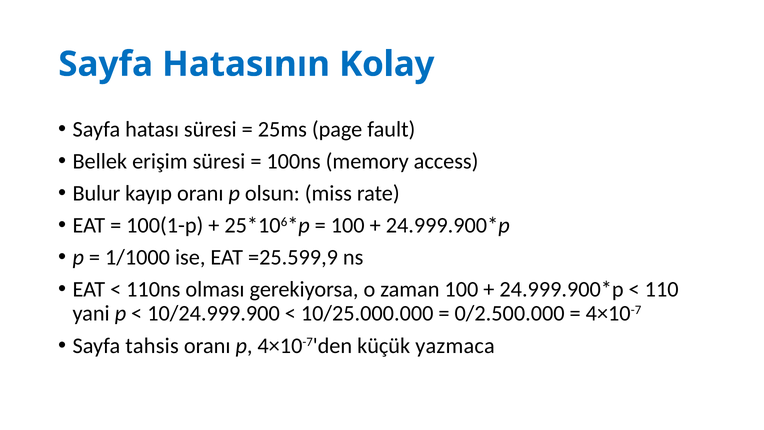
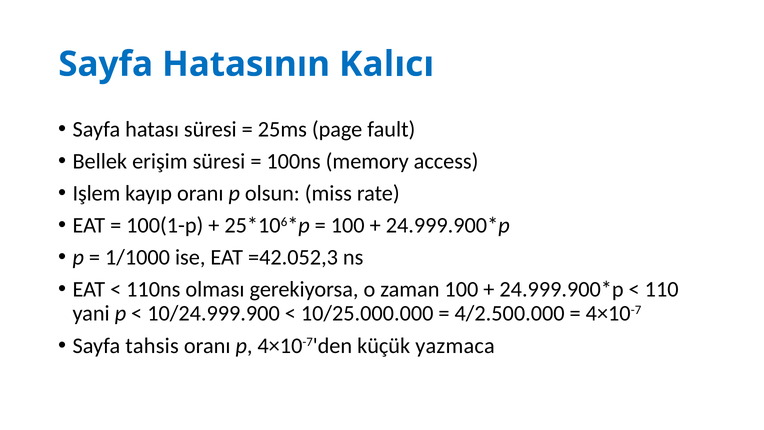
Kolay: Kolay -> Kalıcı
Bulur: Bulur -> Işlem
=25.599,9: =25.599,9 -> =42.052,3
0/2.500.000: 0/2.500.000 -> 4/2.500.000
